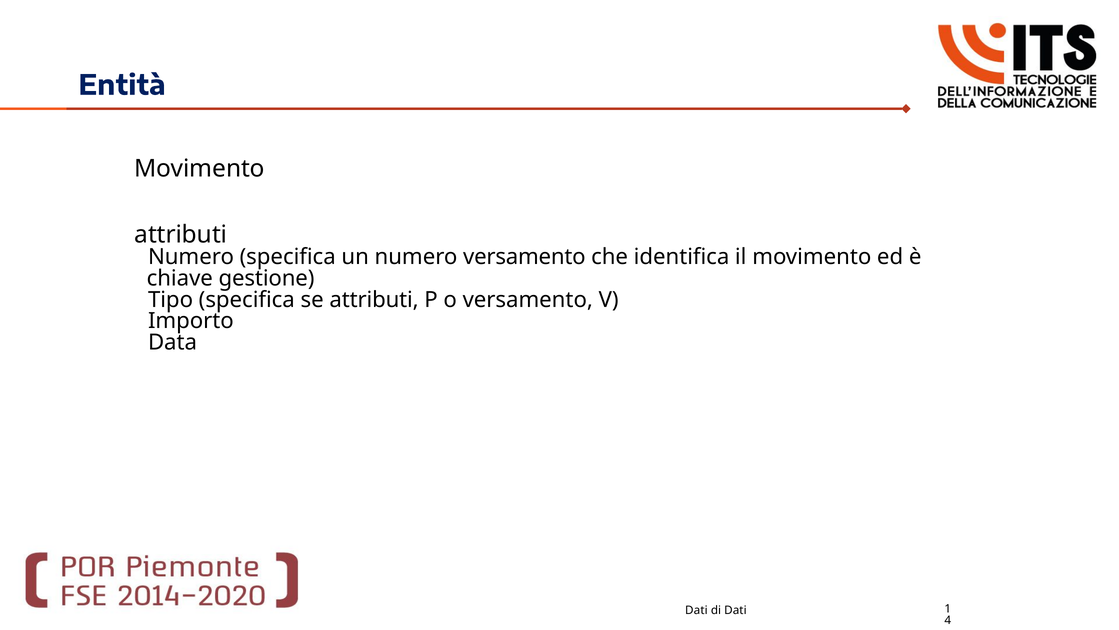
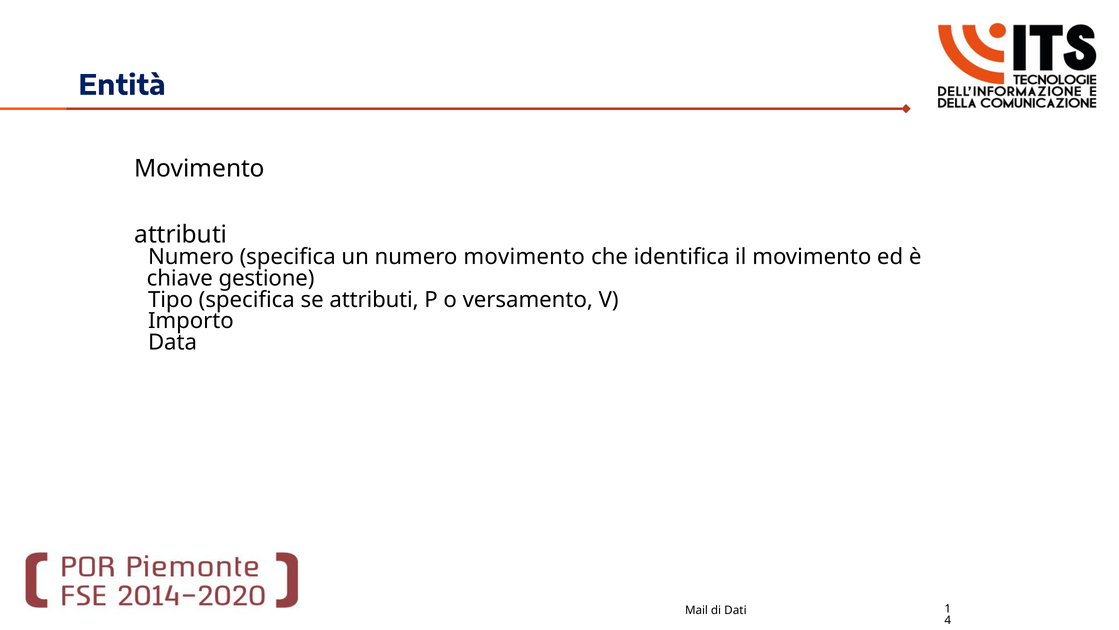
numero versamento: versamento -> movimento
Dati at (696, 610): Dati -> Mail
